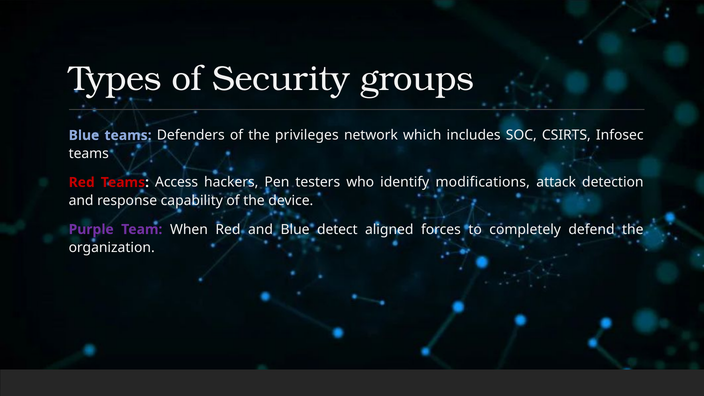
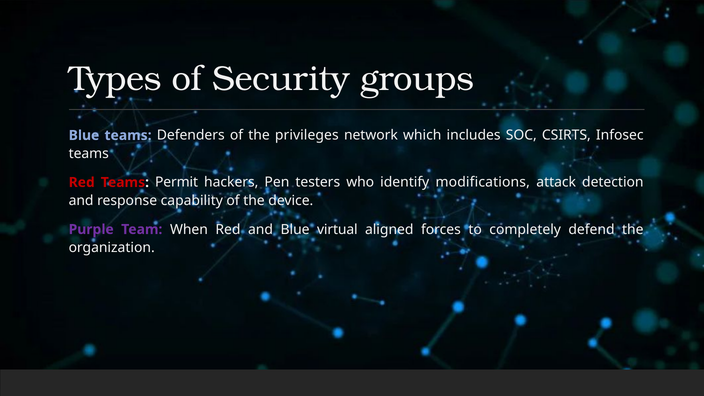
Access: Access -> Permit
detect: detect -> virtual
